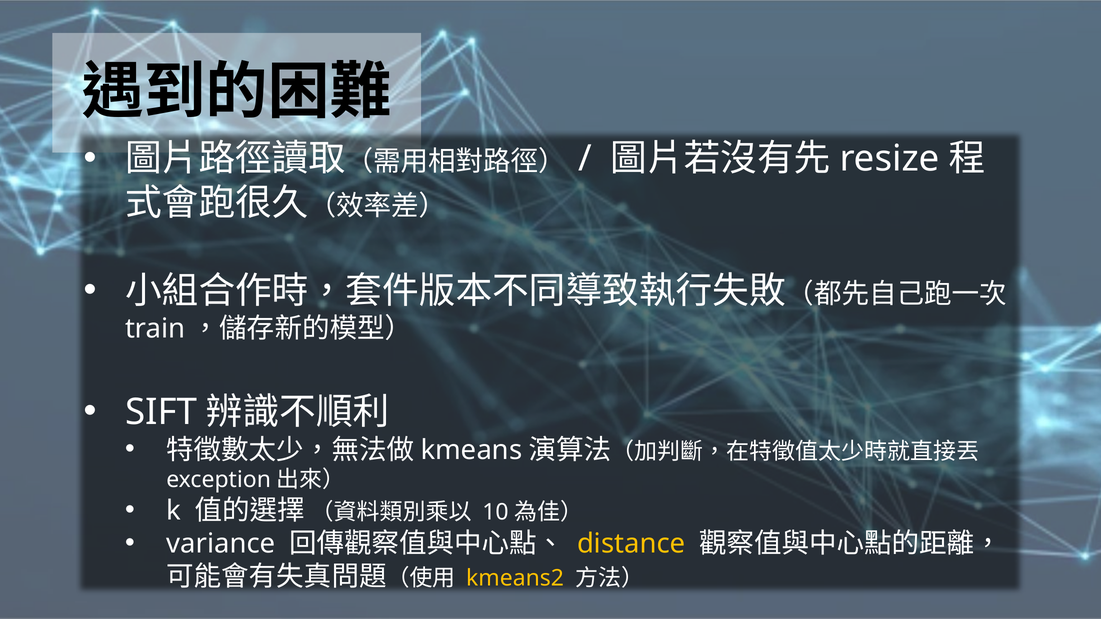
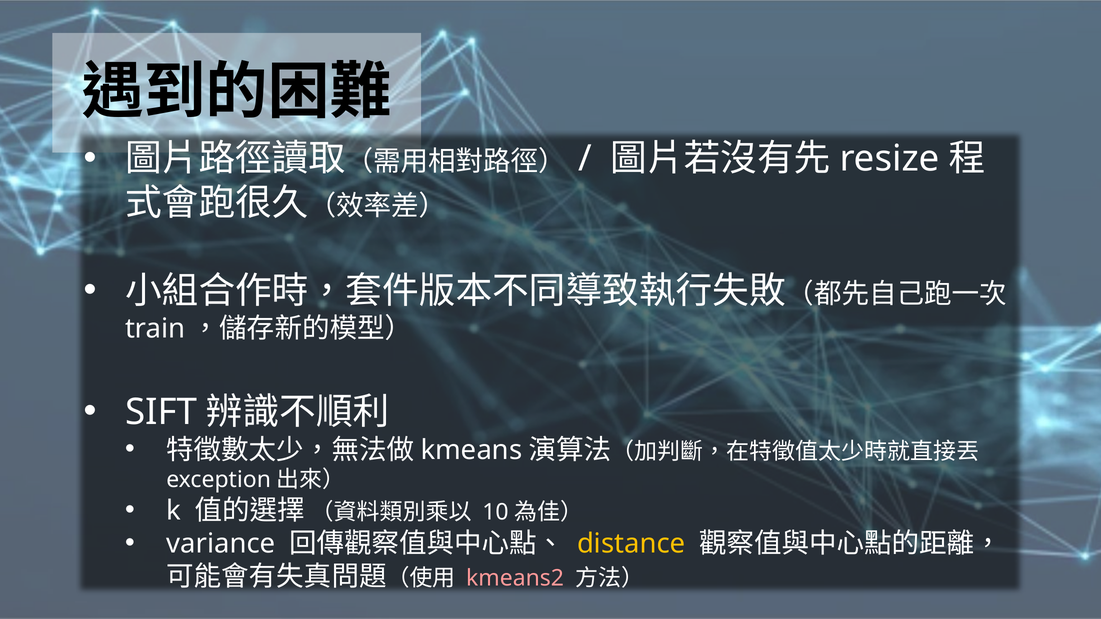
kmeans2 colour: yellow -> pink
